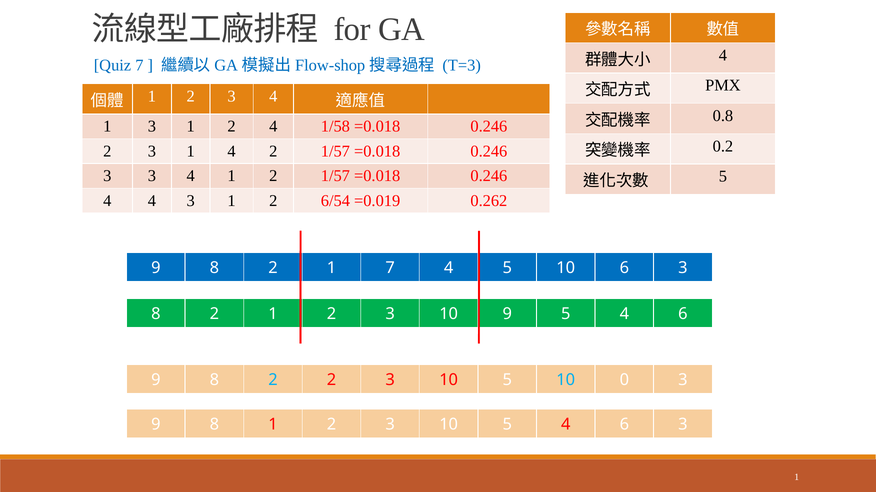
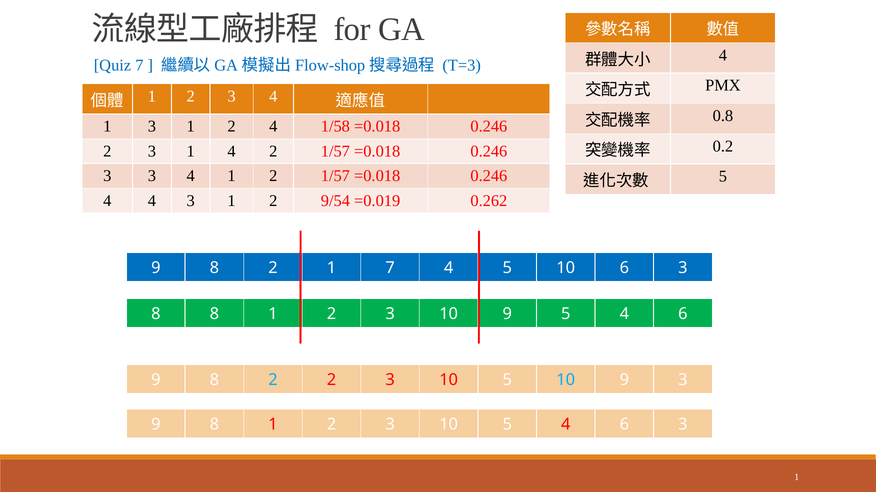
6/54: 6/54 -> 9/54
2 at (214, 314): 2 -> 8
5 10 0: 0 -> 9
